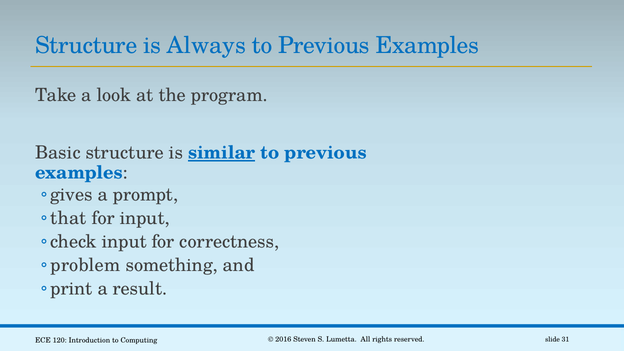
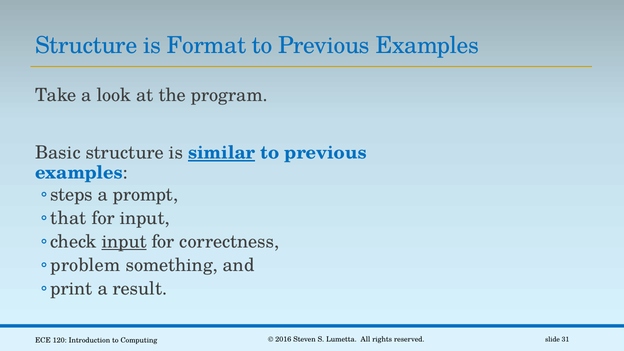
Always: Always -> Format
gives: gives -> steps
input at (124, 242) underline: none -> present
